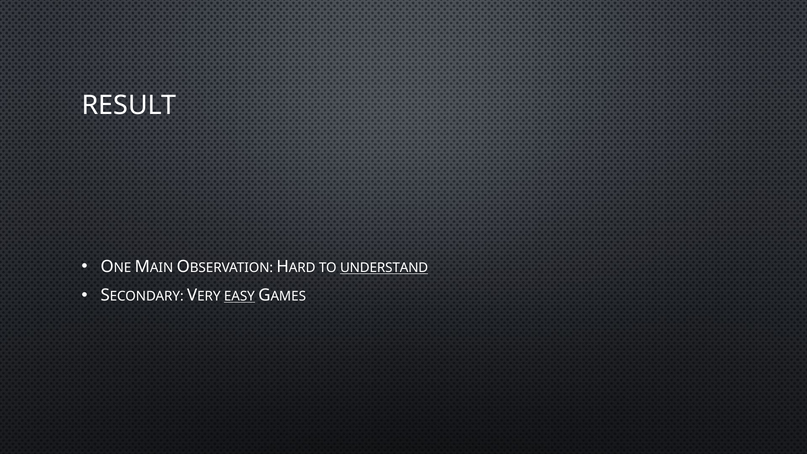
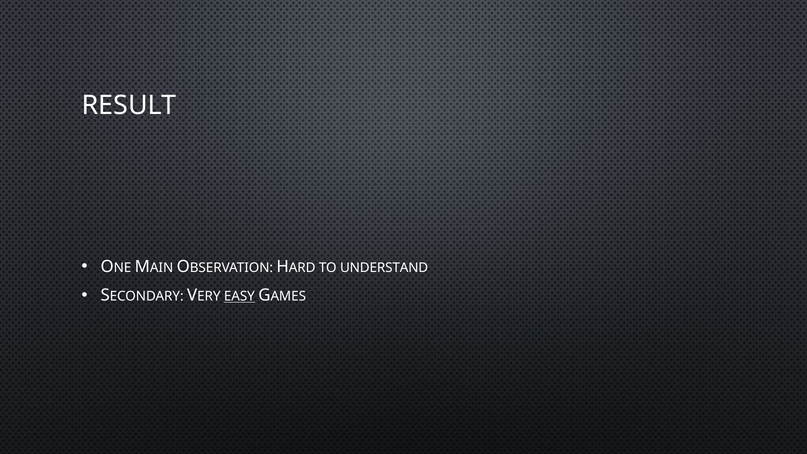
UNDERSTAND underline: present -> none
